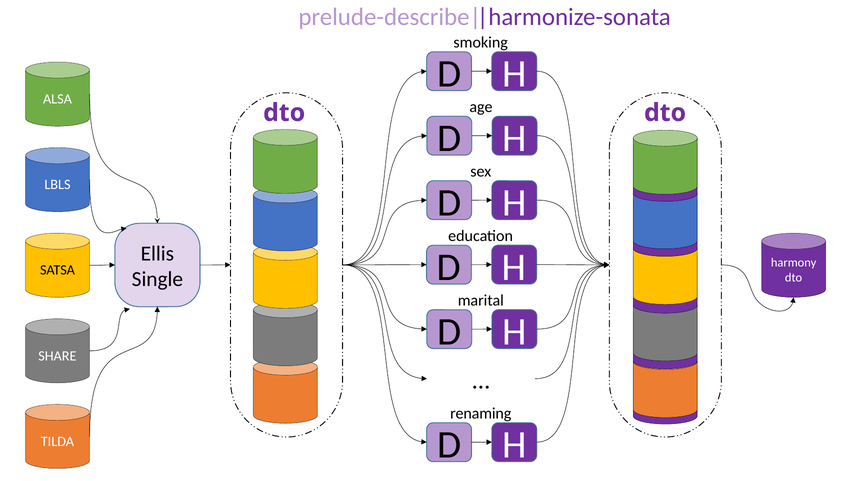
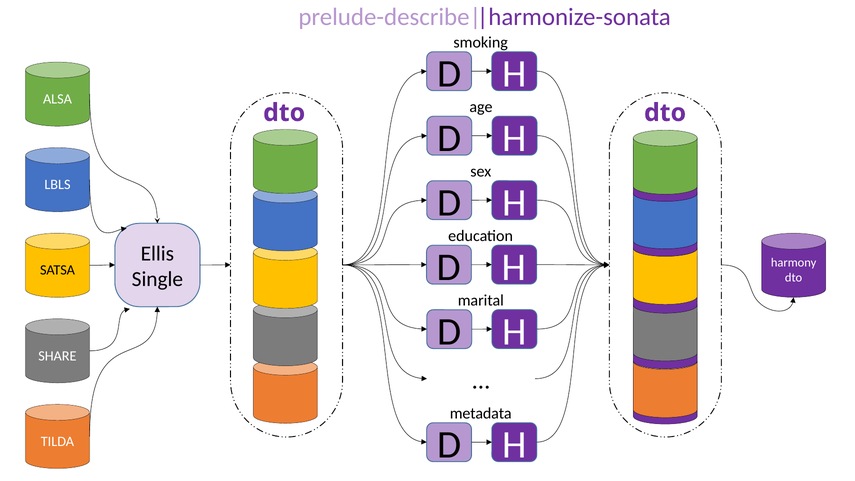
renaming: renaming -> metadata
